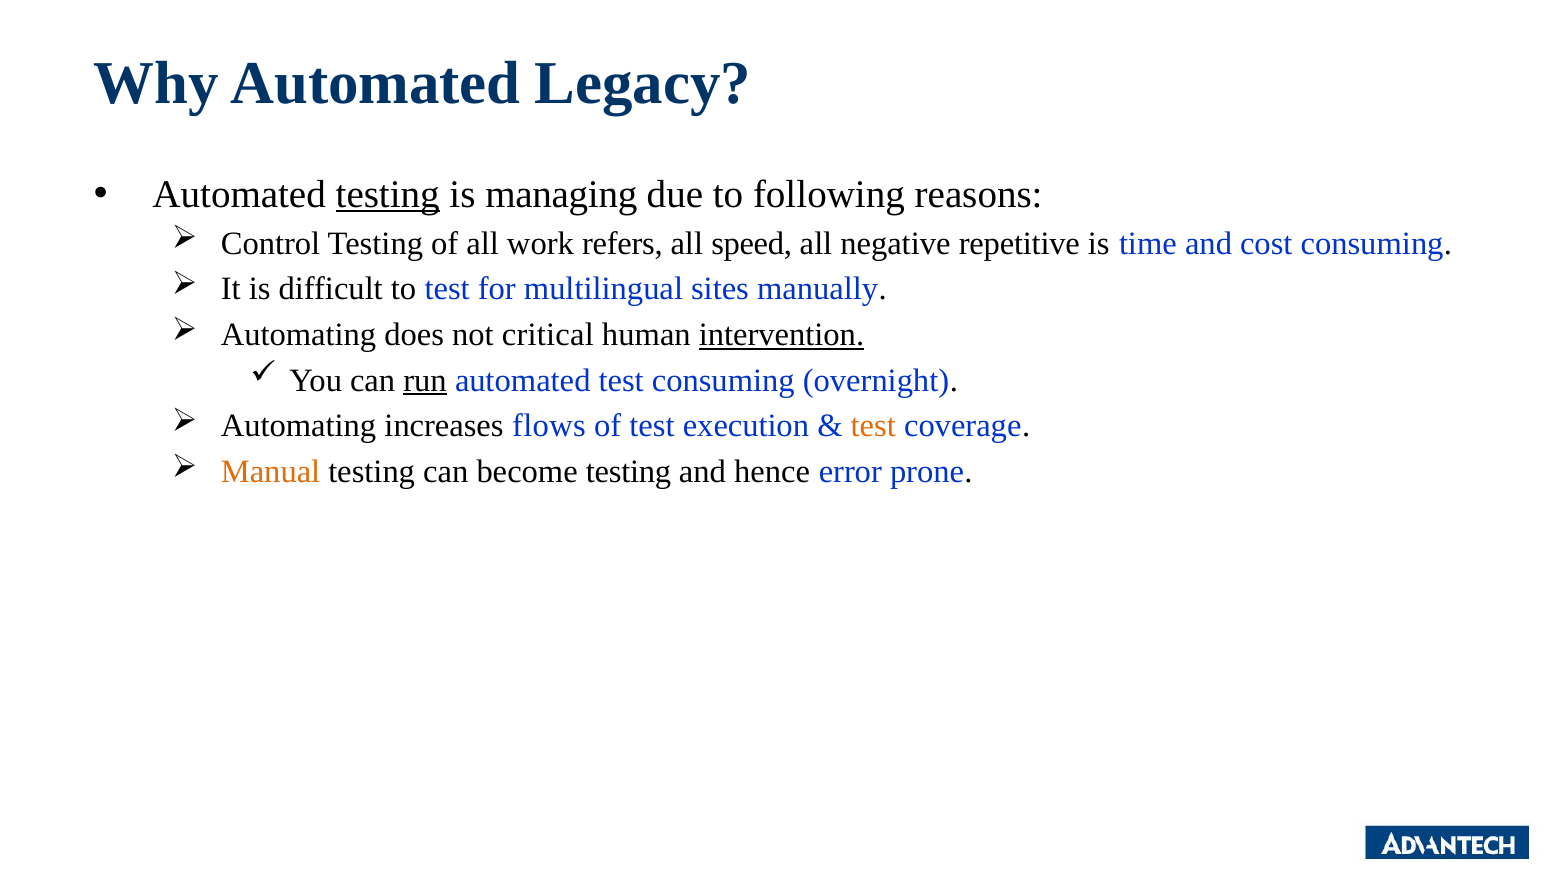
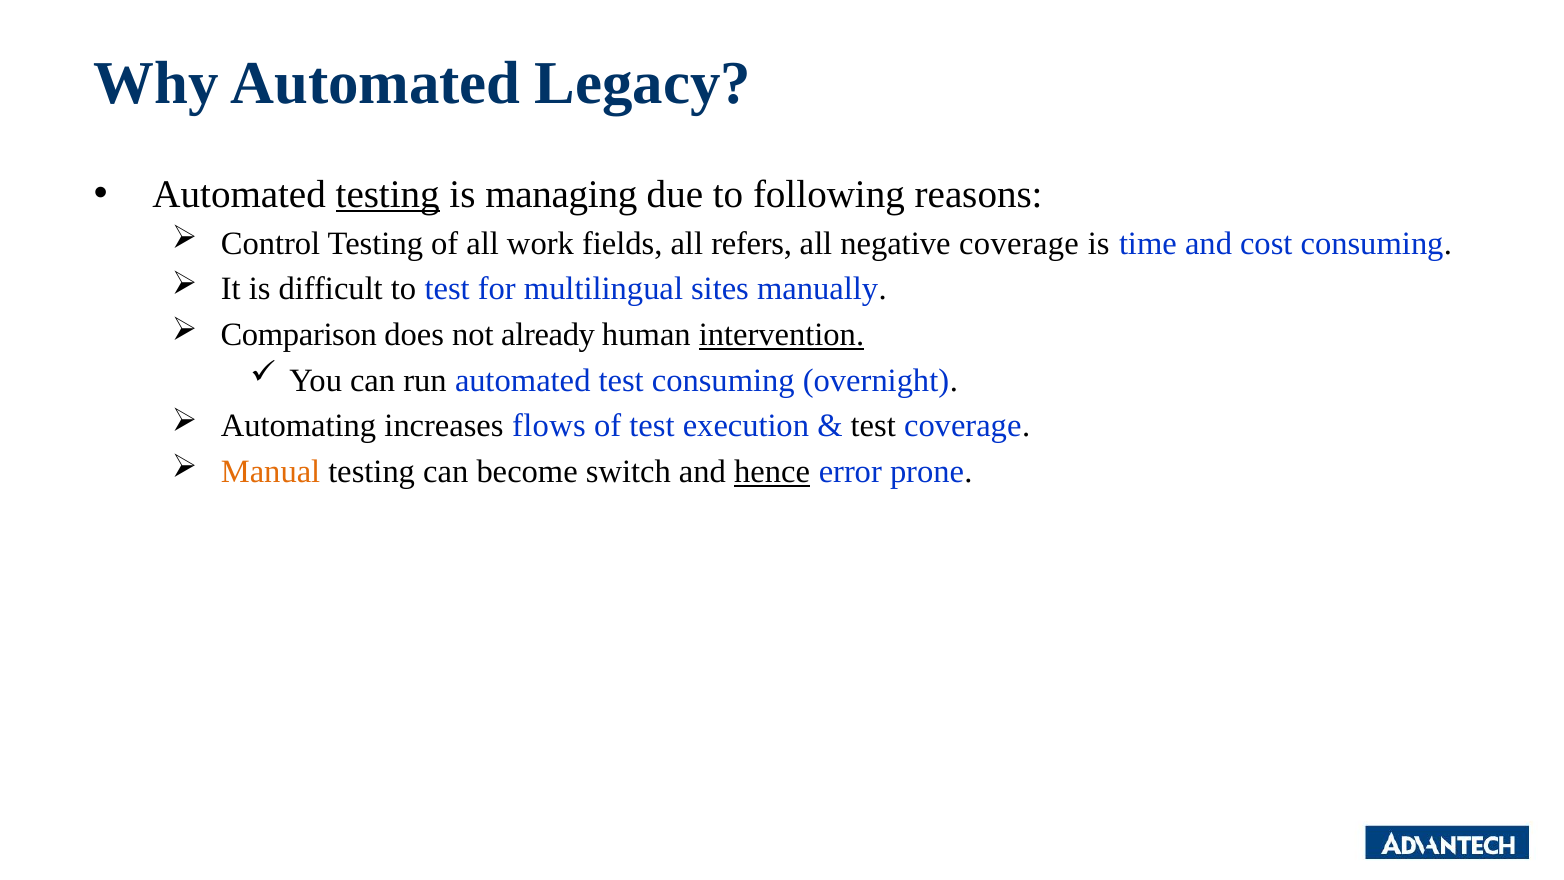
refers: refers -> fields
speed: speed -> refers
negative repetitive: repetitive -> coverage
Automating at (299, 335): Automating -> Comparison
critical: critical -> already
run underline: present -> none
test at (873, 426) colour: orange -> black
become testing: testing -> switch
hence underline: none -> present
